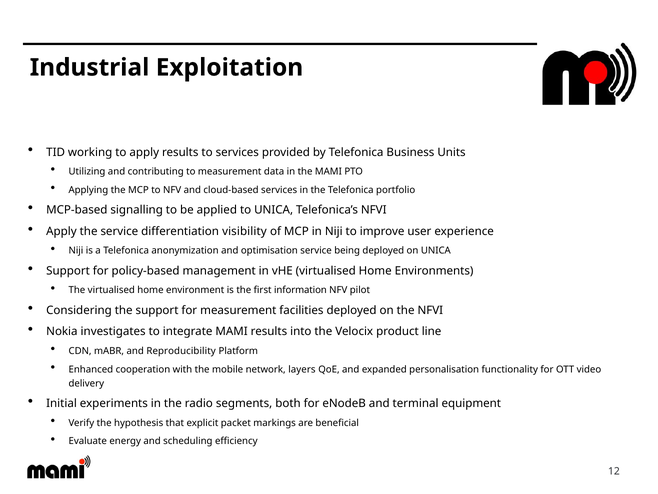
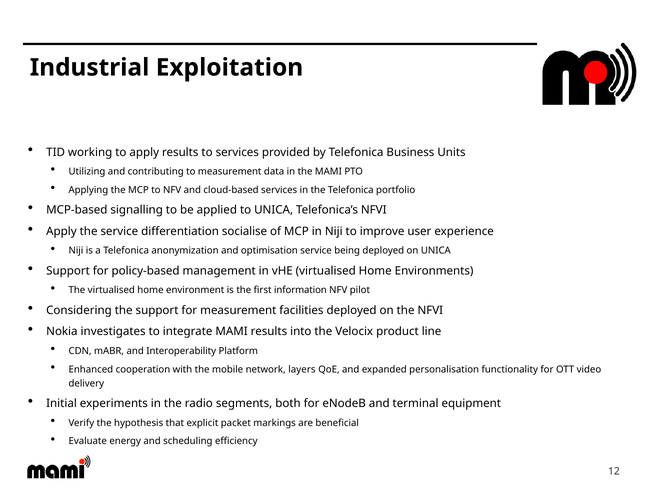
visibility: visibility -> socialise
Reproducibility: Reproducibility -> Interoperability
